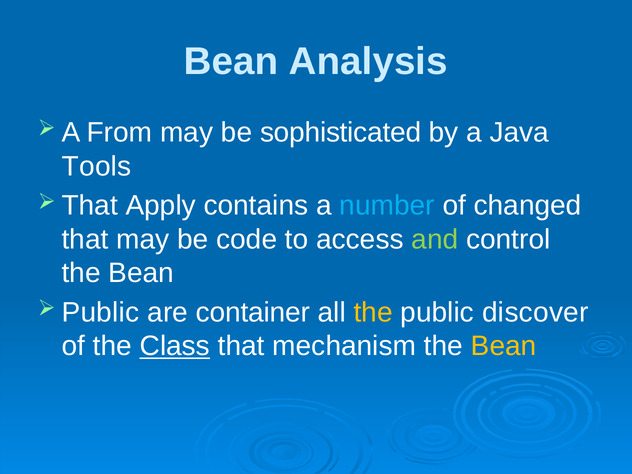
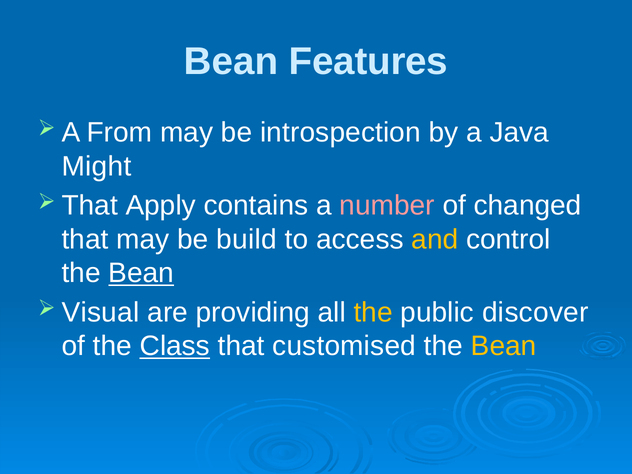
Analysis: Analysis -> Features
sophisticated: sophisticated -> introspection
Tools: Tools -> Might
number colour: light blue -> pink
code: code -> build
and colour: light green -> yellow
Bean at (141, 273) underline: none -> present
Public at (101, 312): Public -> Visual
container: container -> providing
mechanism: mechanism -> customised
